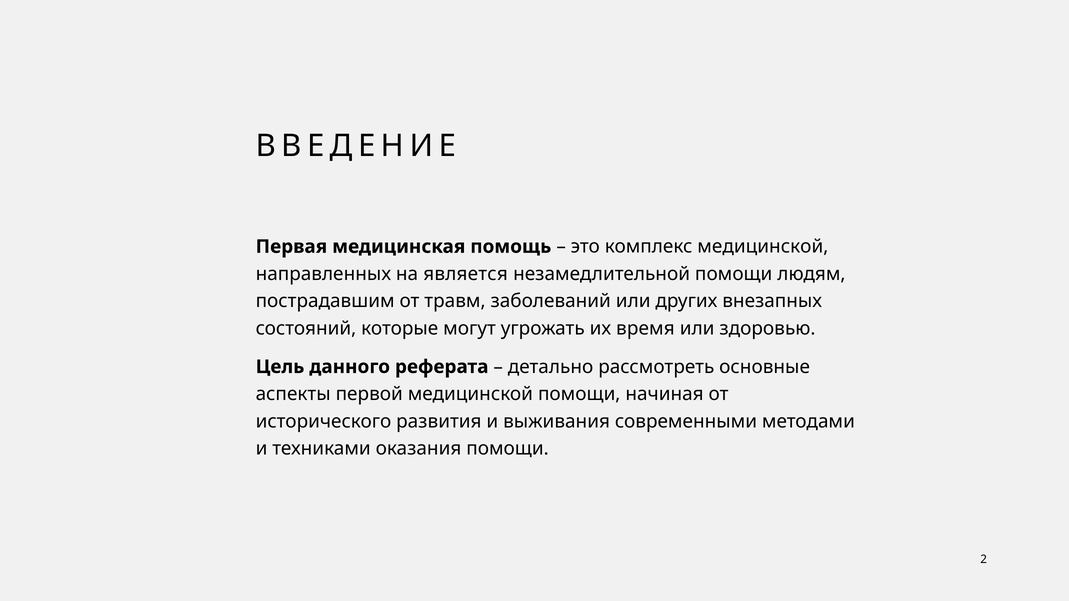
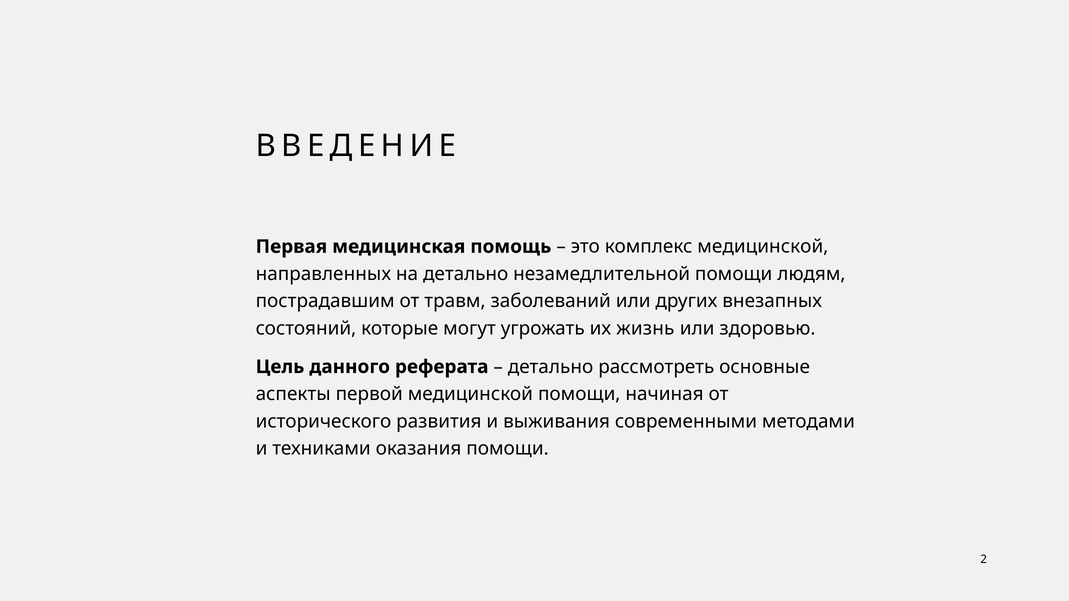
на является: является -> детально
время: время -> жизнь
